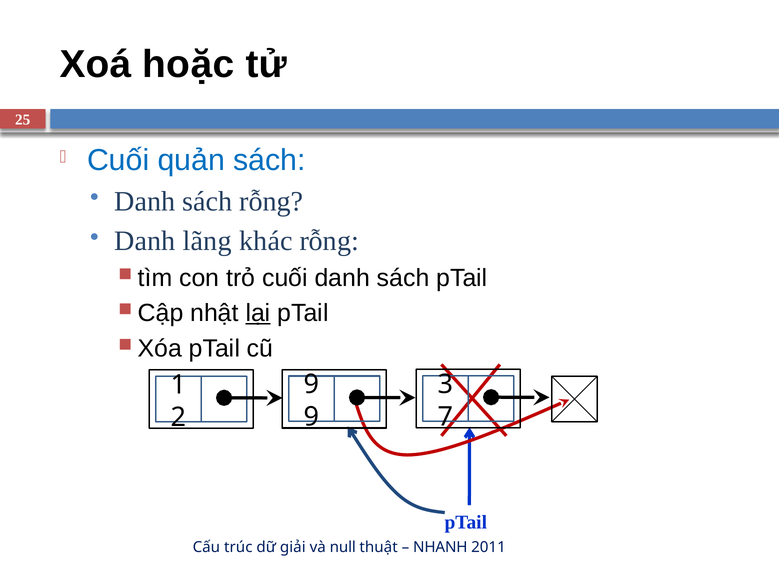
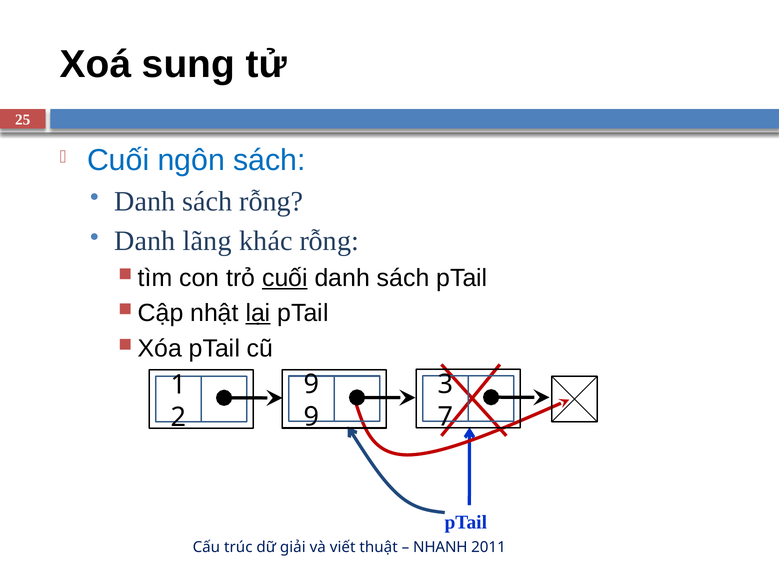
hoặc: hoặc -> sung
quản: quản -> ngôn
cuối at (285, 278) underline: none -> present
null: null -> viết
